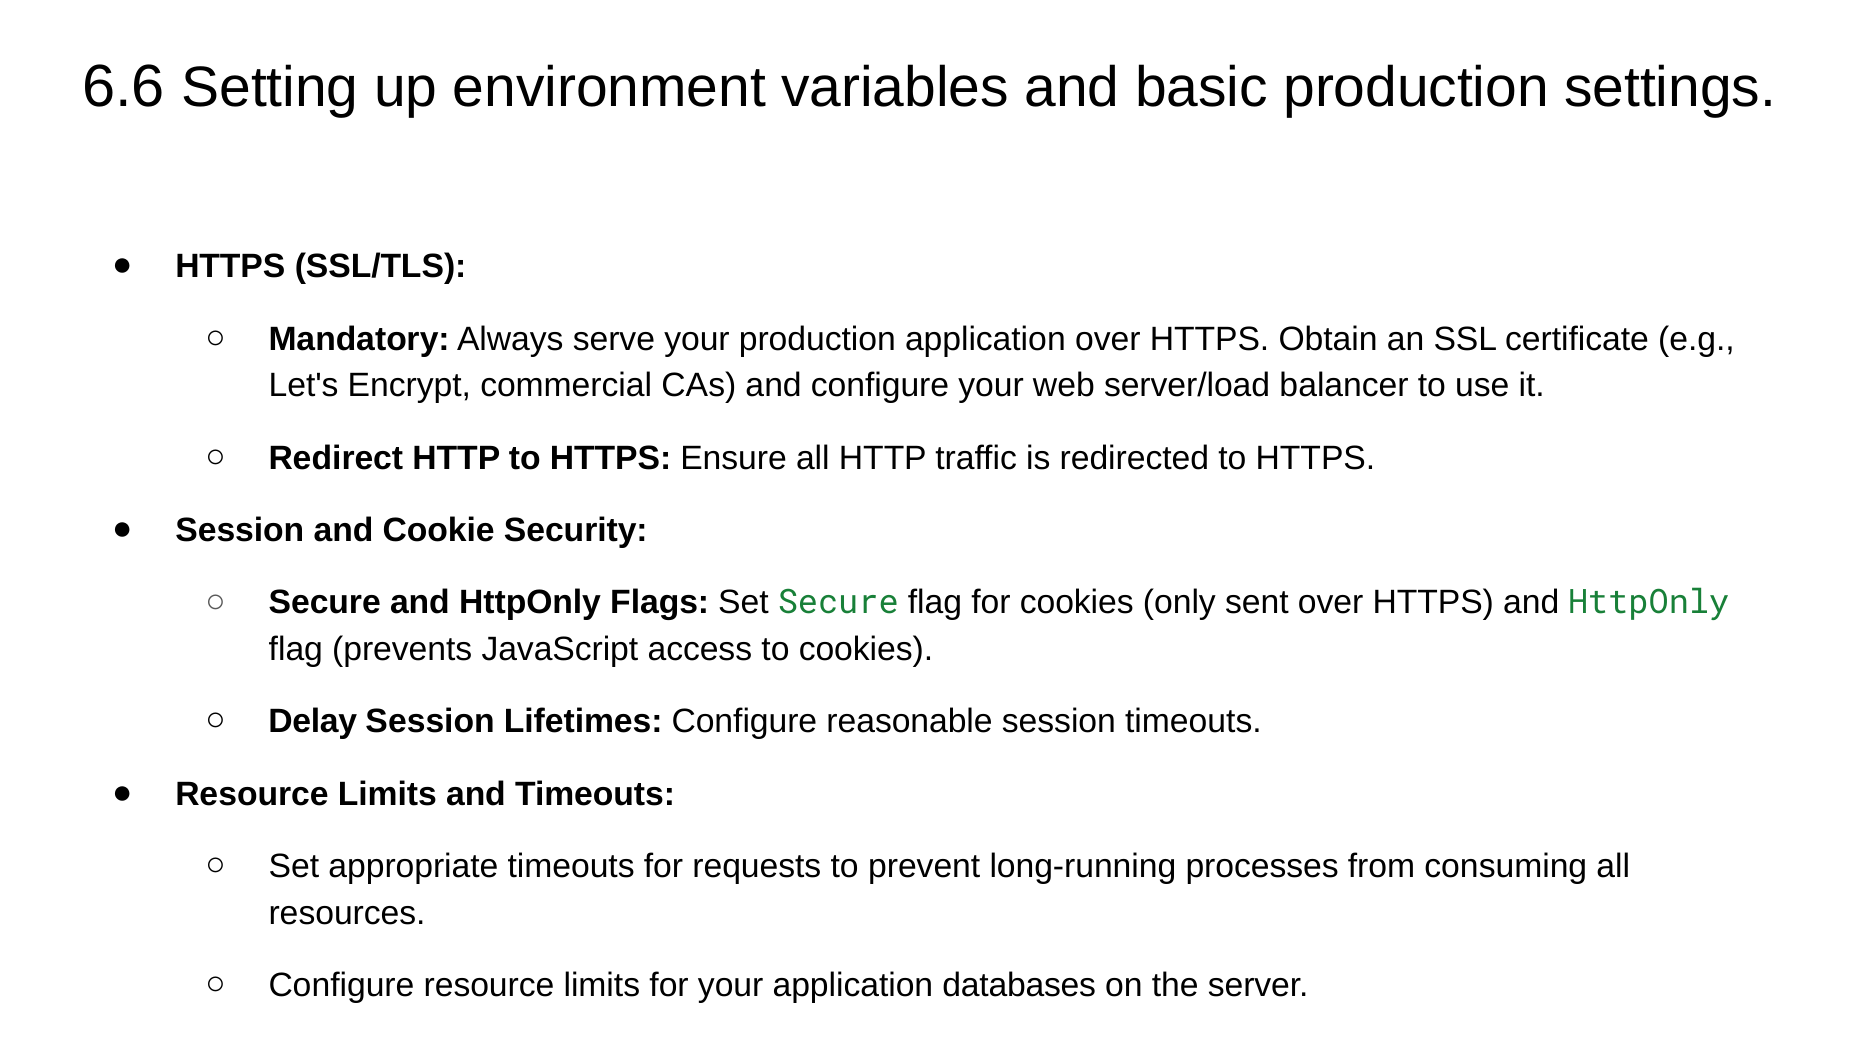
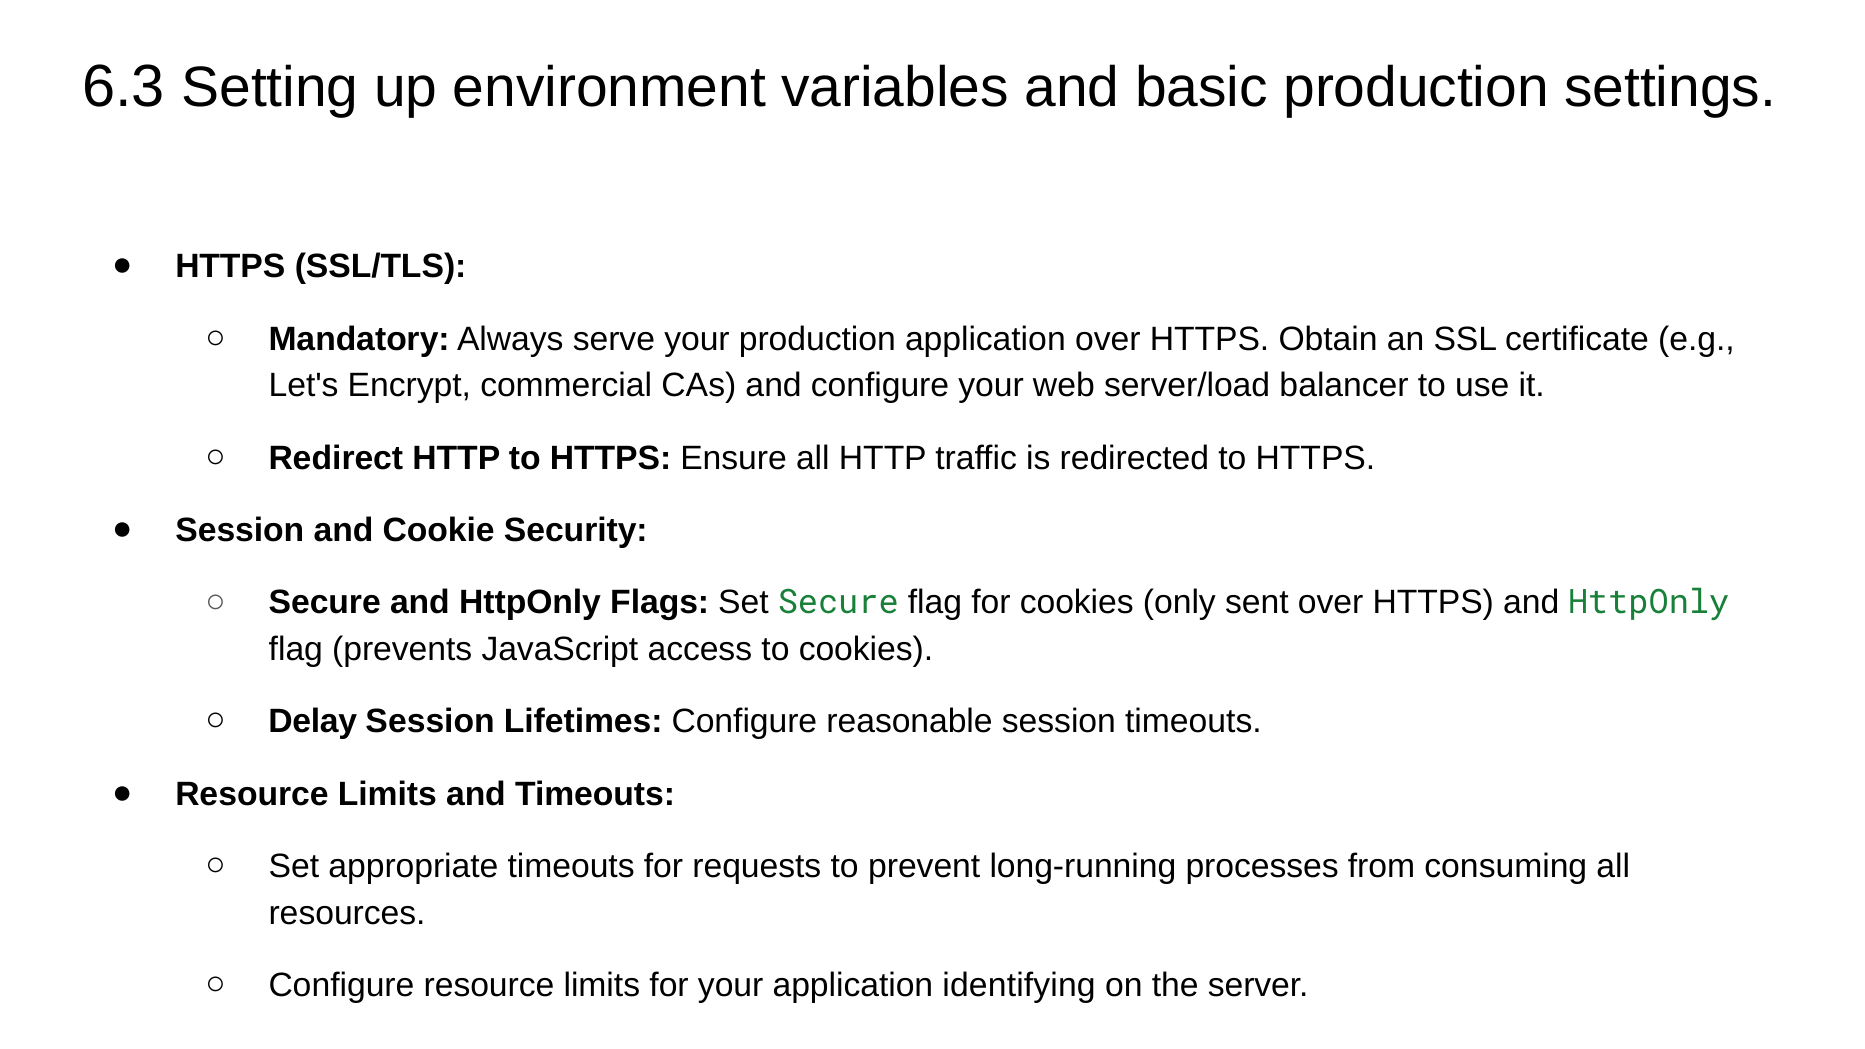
6.6: 6.6 -> 6.3
databases: databases -> identifying
